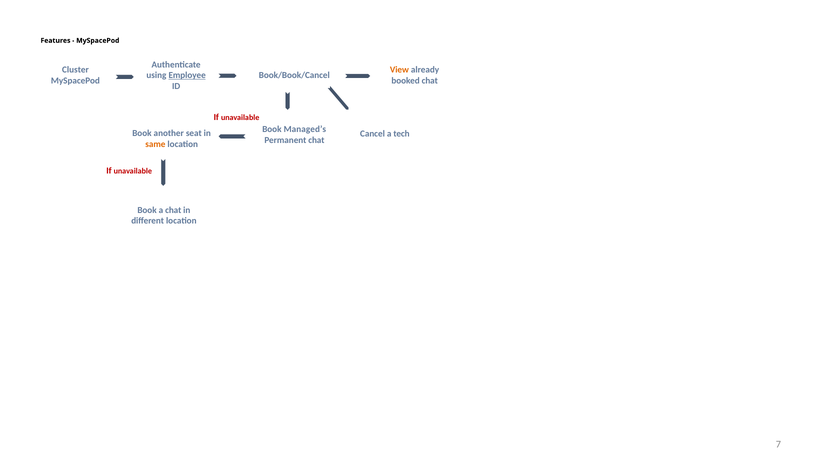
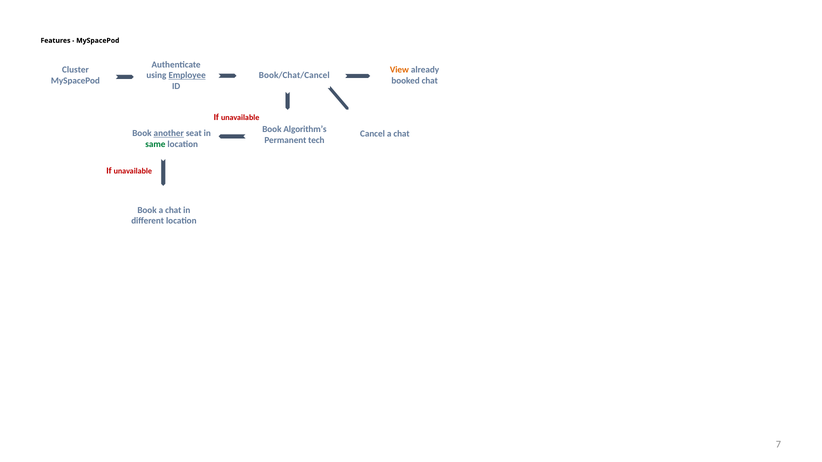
Book/Book/Cancel: Book/Book/Cancel -> Book/Chat/Cancel
Managed’s: Managed’s -> Algorithm’s
another underline: none -> present
Cancel a tech: tech -> chat
Permanent chat: chat -> tech
same colour: orange -> green
